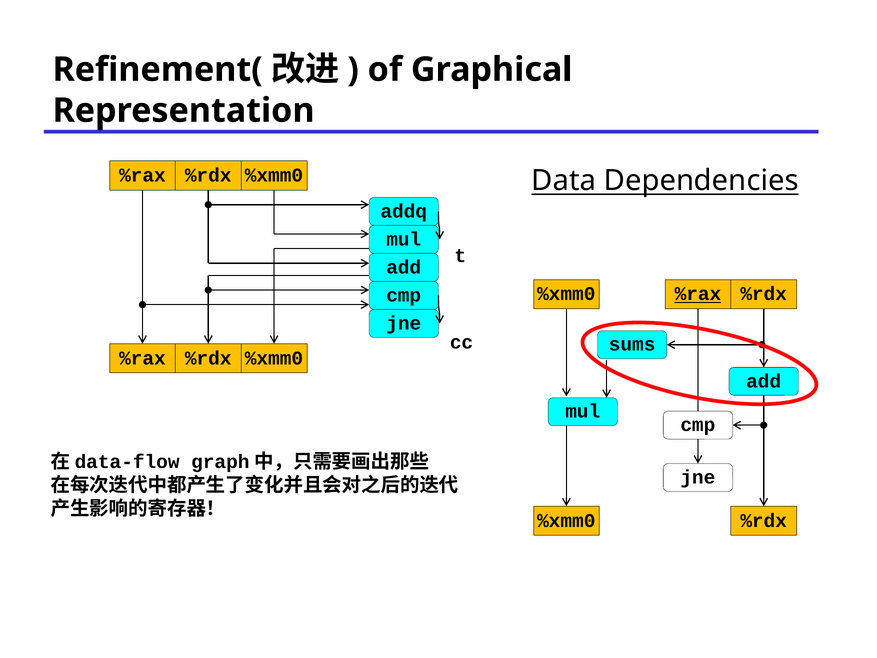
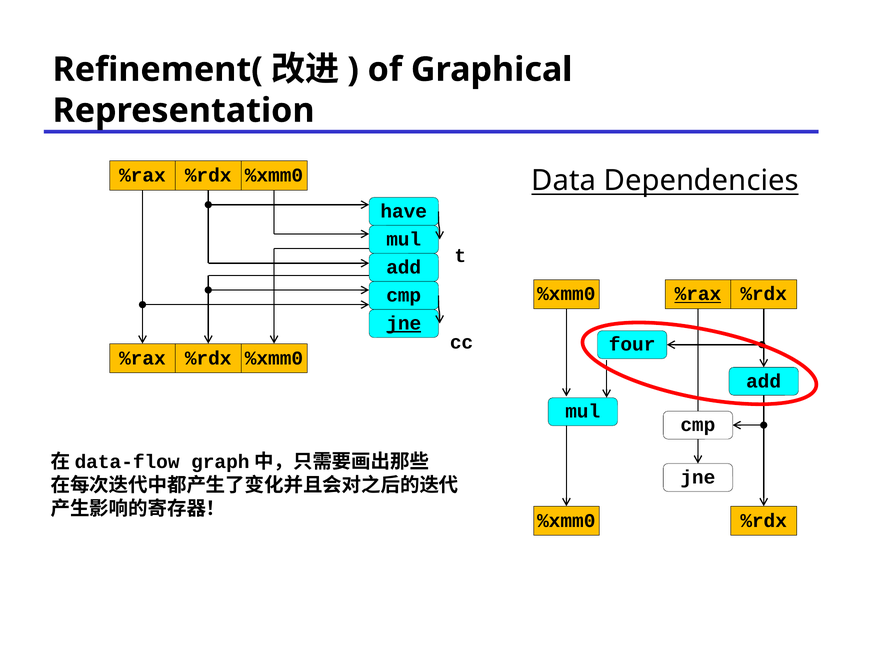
addq: addq -> have
jne at (404, 323) underline: none -> present
sums: sums -> four
